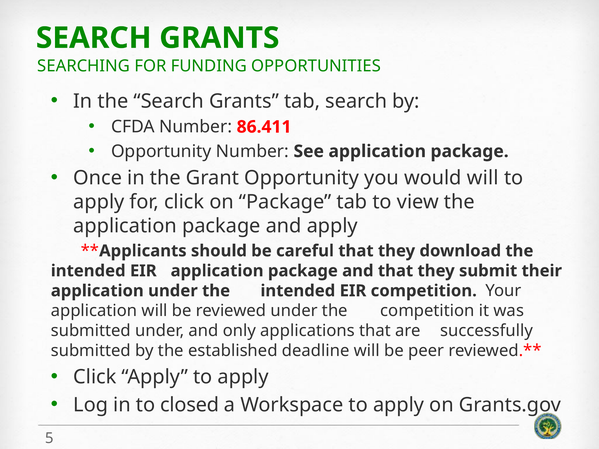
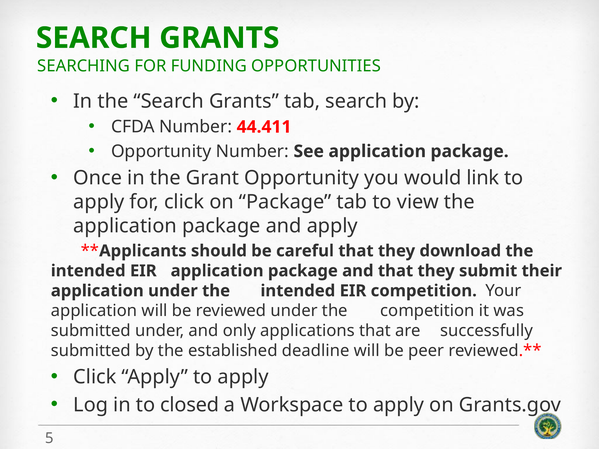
86.411: 86.411 -> 44.411
would will: will -> link
